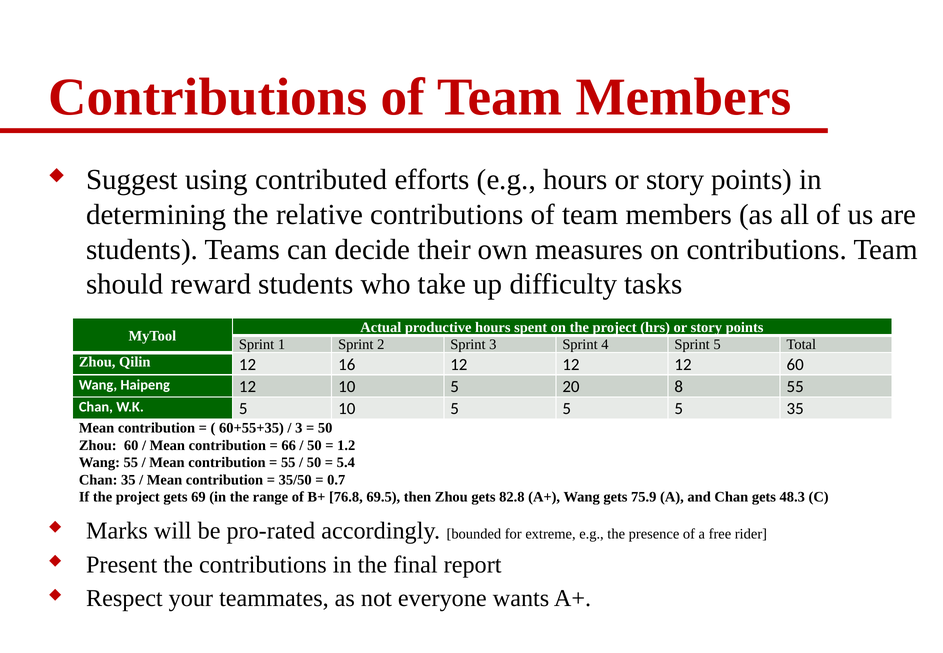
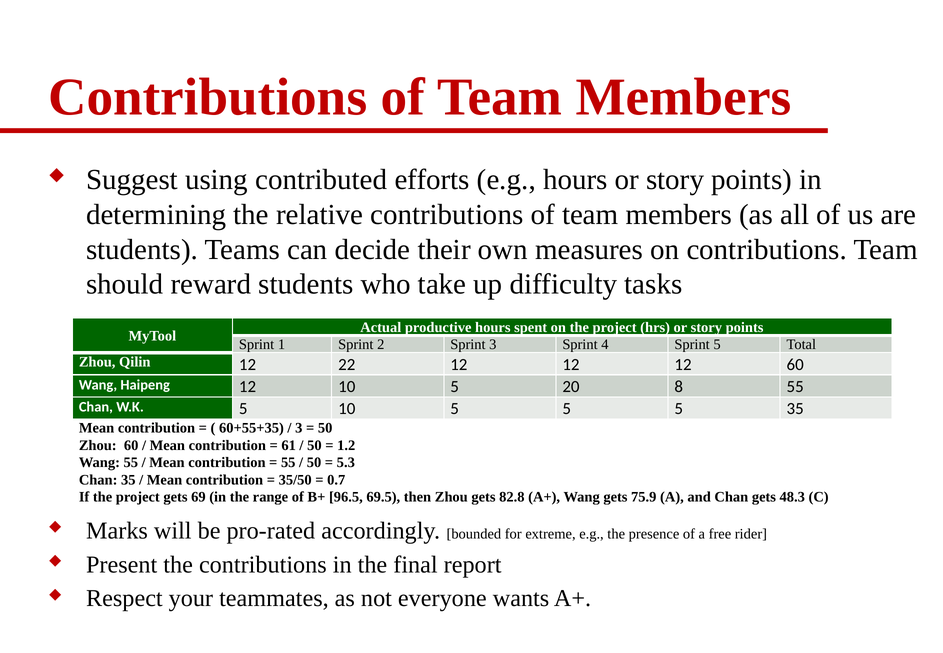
16: 16 -> 22
66: 66 -> 61
5.4: 5.4 -> 5.3
76.8: 76.8 -> 96.5
